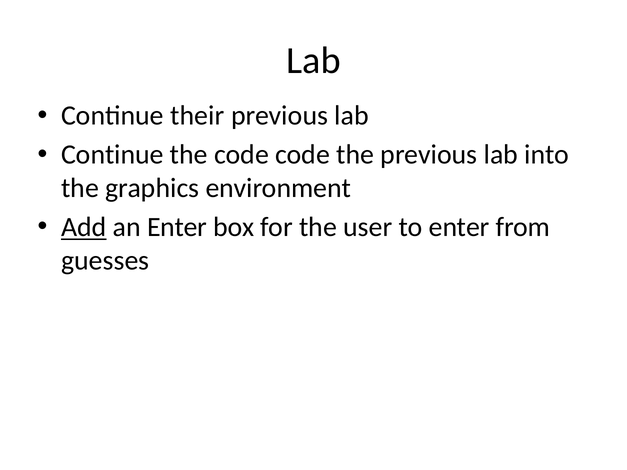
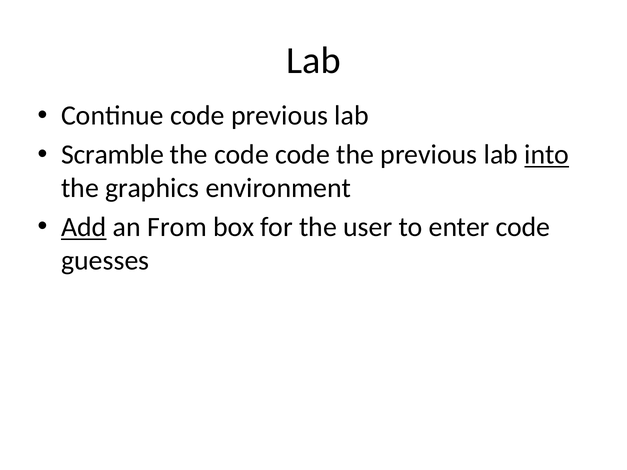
Continue their: their -> code
Continue at (112, 155): Continue -> Scramble
into underline: none -> present
an Enter: Enter -> From
enter from: from -> code
